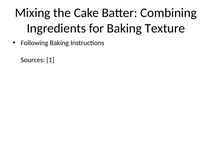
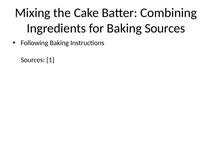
Baking Texture: Texture -> Sources
